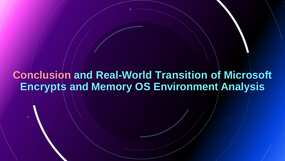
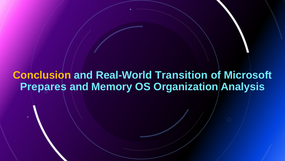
Conclusion colour: pink -> yellow
Encrypts: Encrypts -> Prepares
Environment: Environment -> Organization
